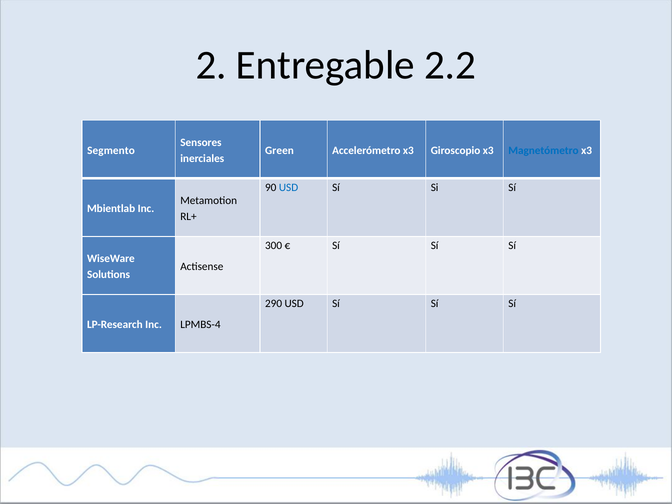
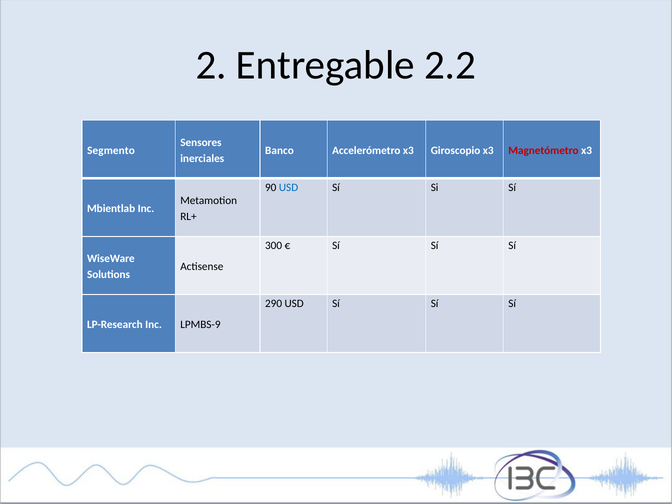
Green: Green -> Banco
Magnetómetro colour: blue -> red
LPMBS-4: LPMBS-4 -> LPMBS-9
